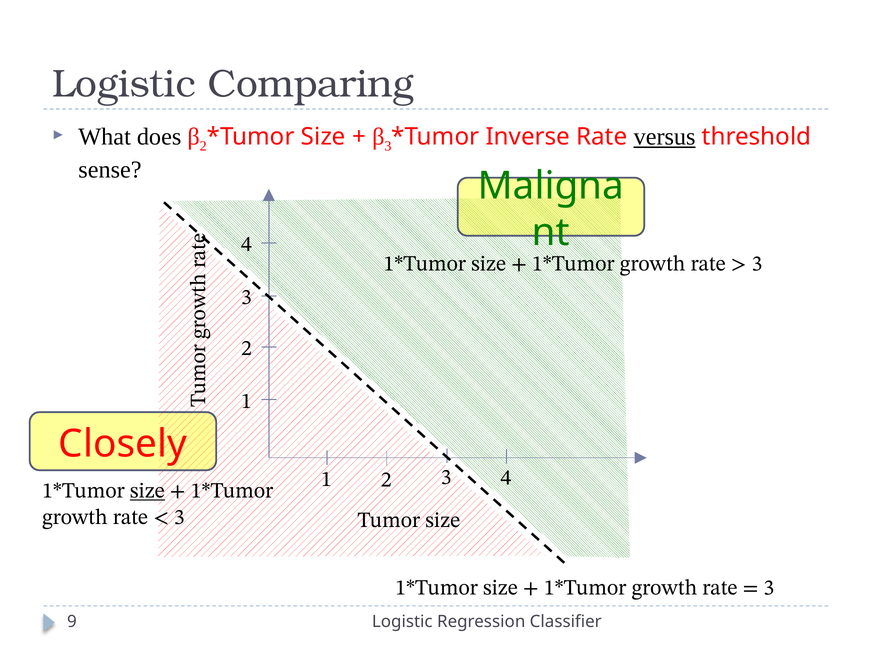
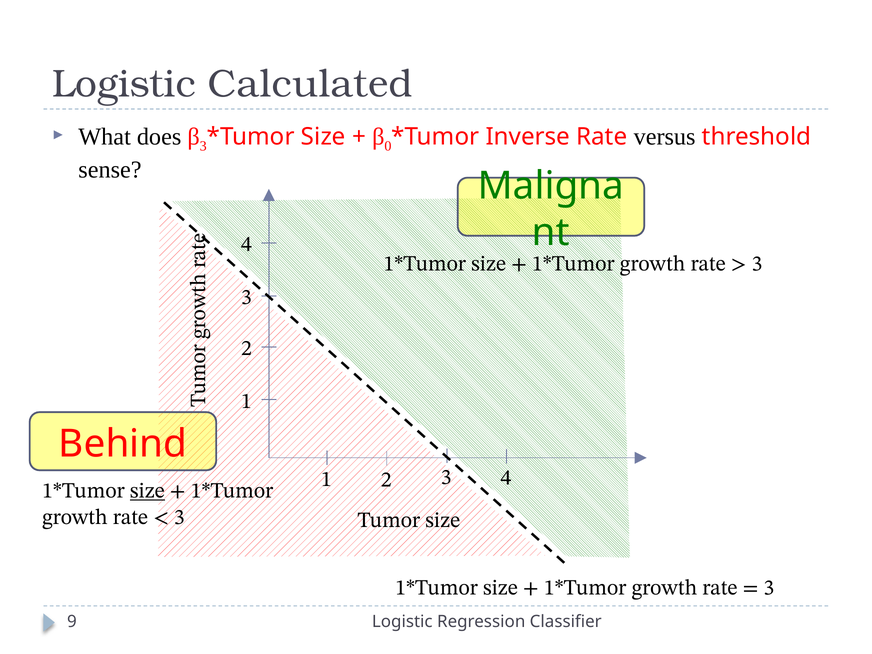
Comparing: Comparing -> Calculated
2 at (203, 146): 2 -> 3
3 at (388, 146): 3 -> 0
versus underline: present -> none
Closely: Closely -> Behind
